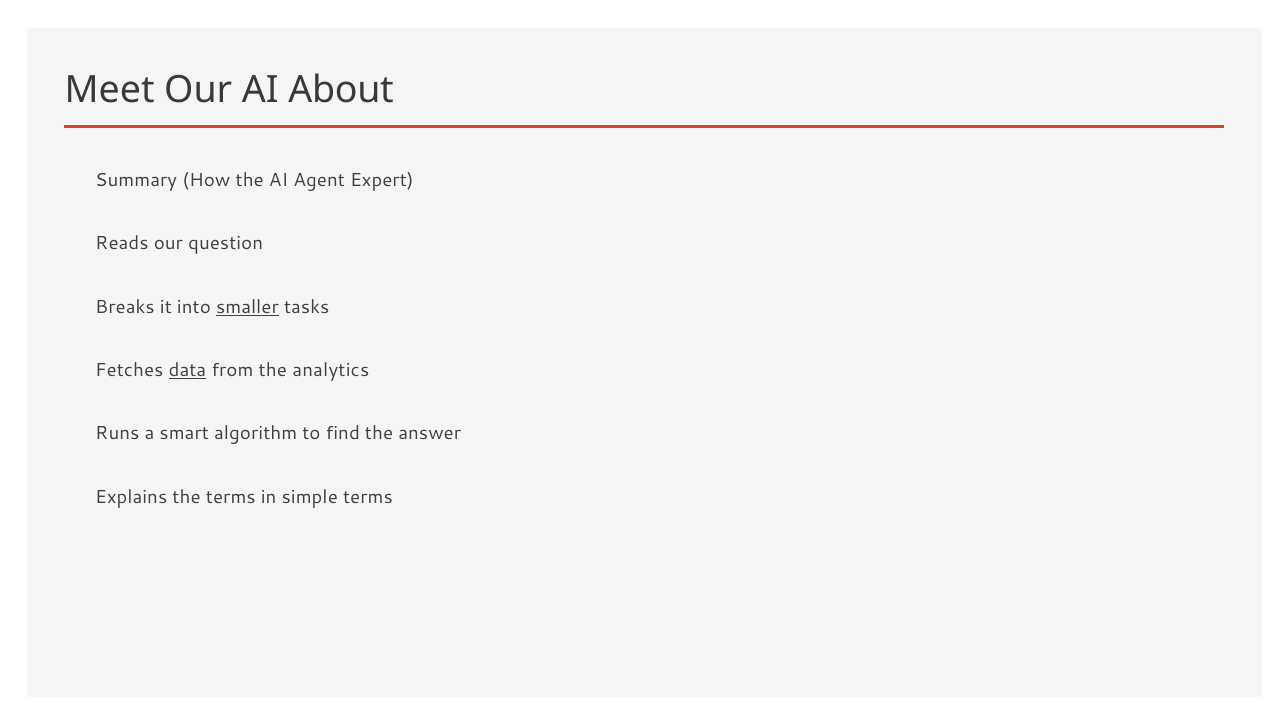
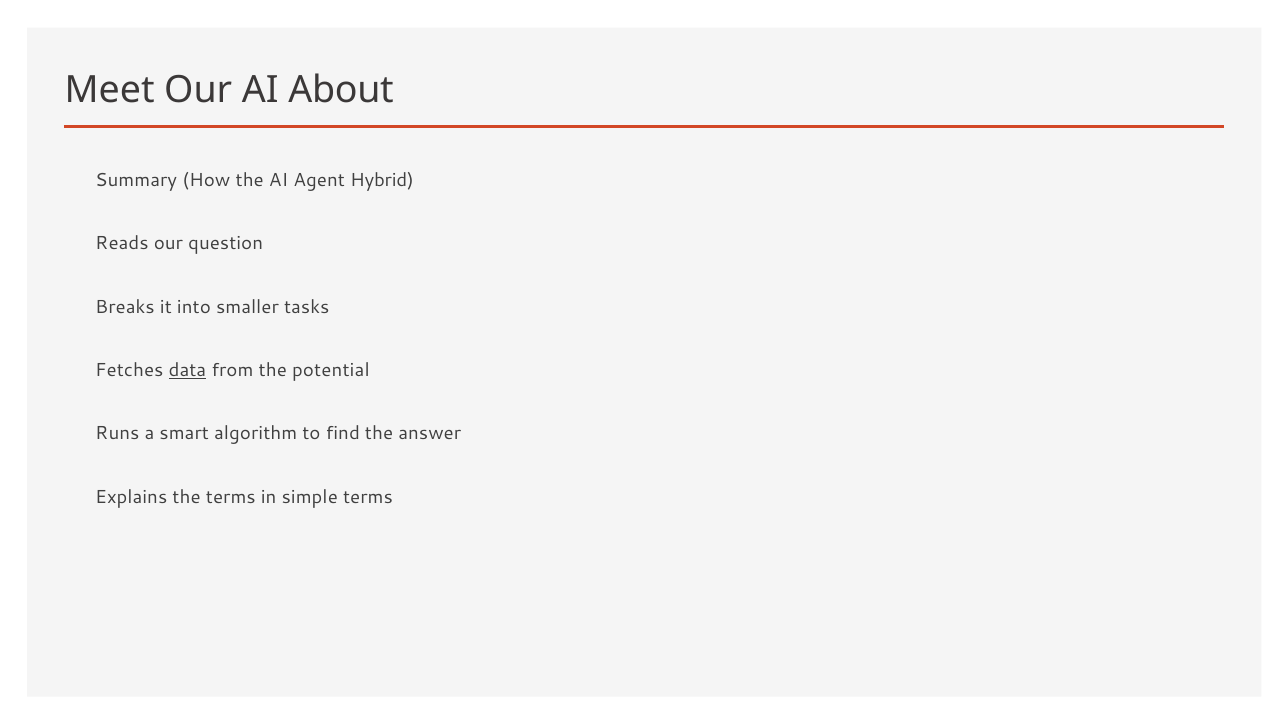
Expert: Expert -> Hybrid
smaller underline: present -> none
analytics: analytics -> potential
